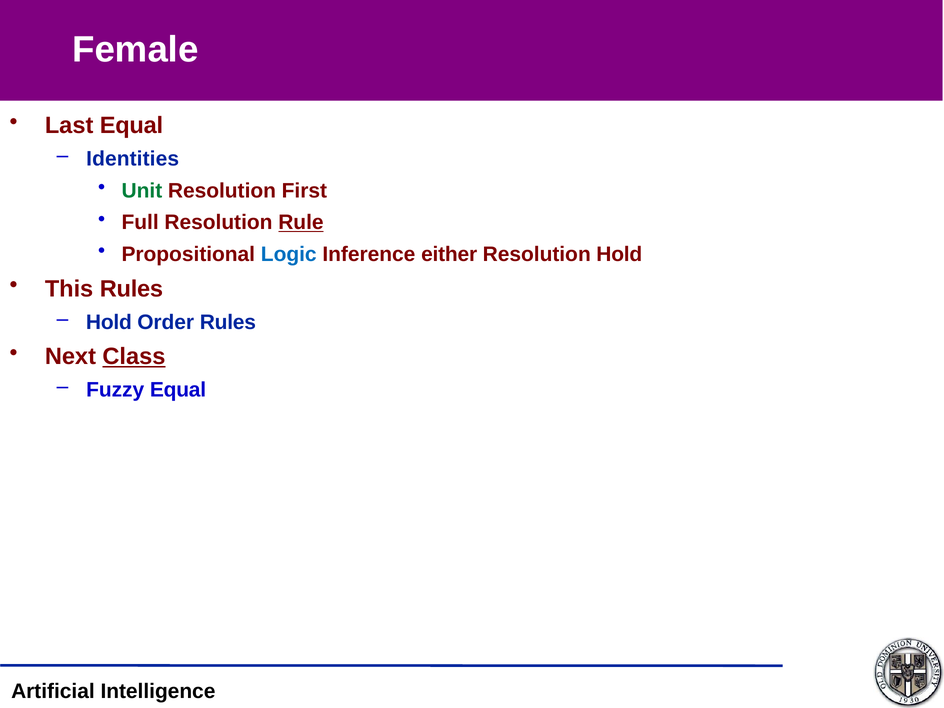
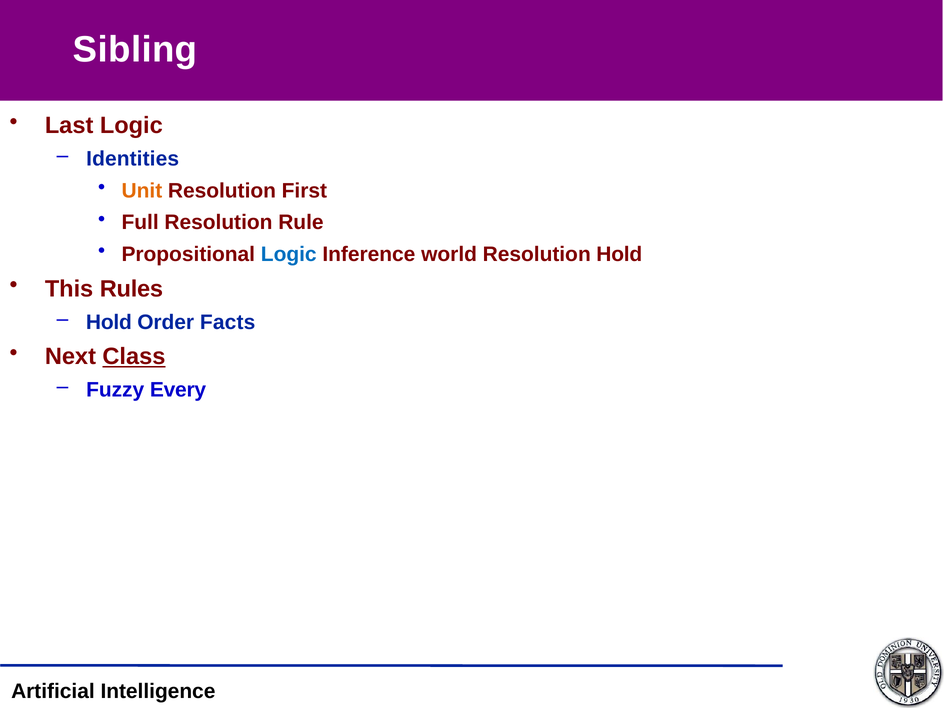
Female: Female -> Sibling
Last Equal: Equal -> Logic
Unit colour: green -> orange
Rule underline: present -> none
either: either -> world
Order Rules: Rules -> Facts
Fuzzy Equal: Equal -> Every
